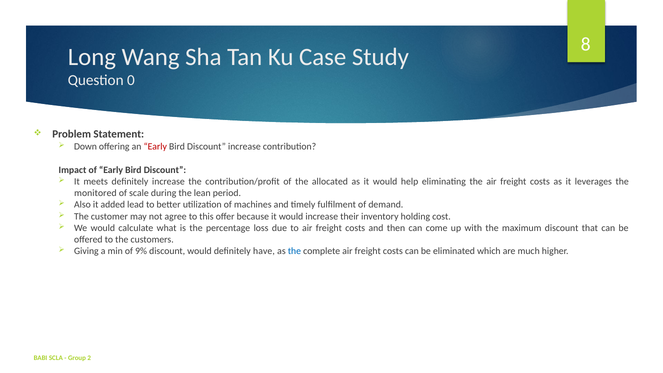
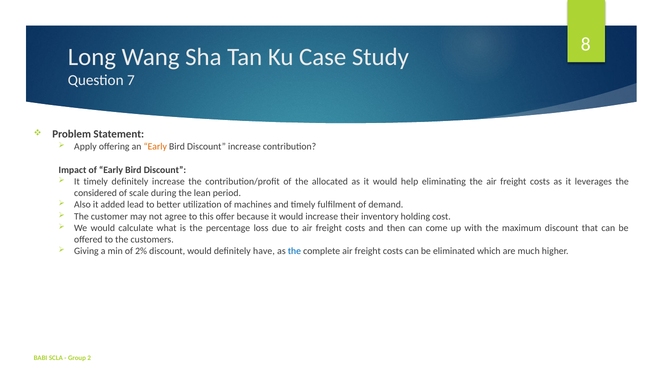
0: 0 -> 7
Down: Down -> Apply
Early at (155, 147) colour: red -> orange
It meets: meets -> timely
monitored: monitored -> considered
9%: 9% -> 2%
